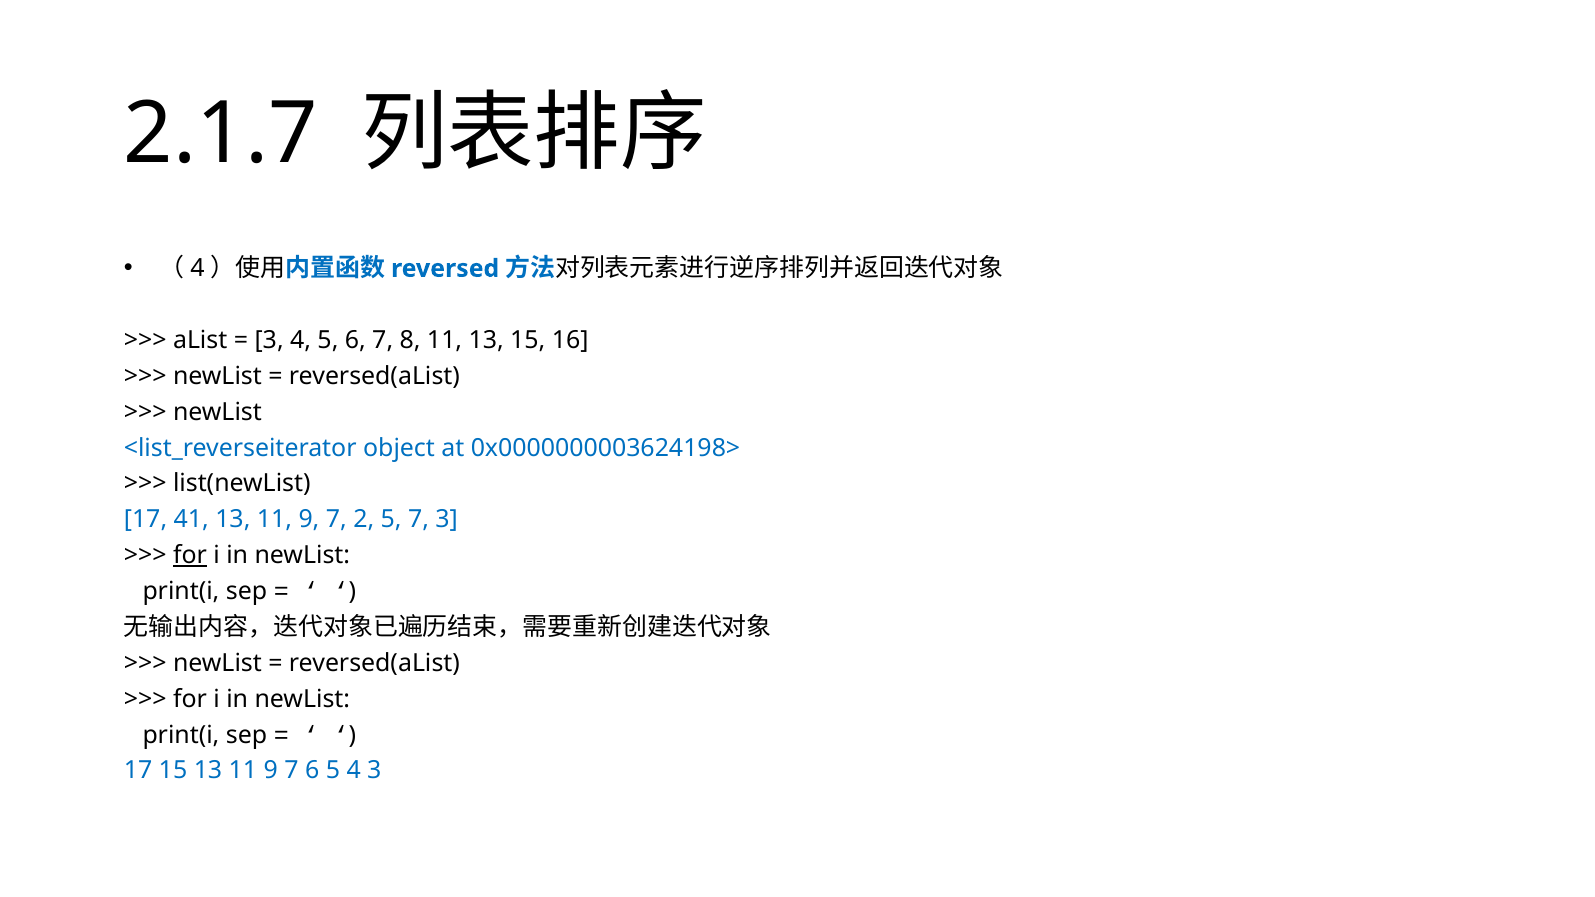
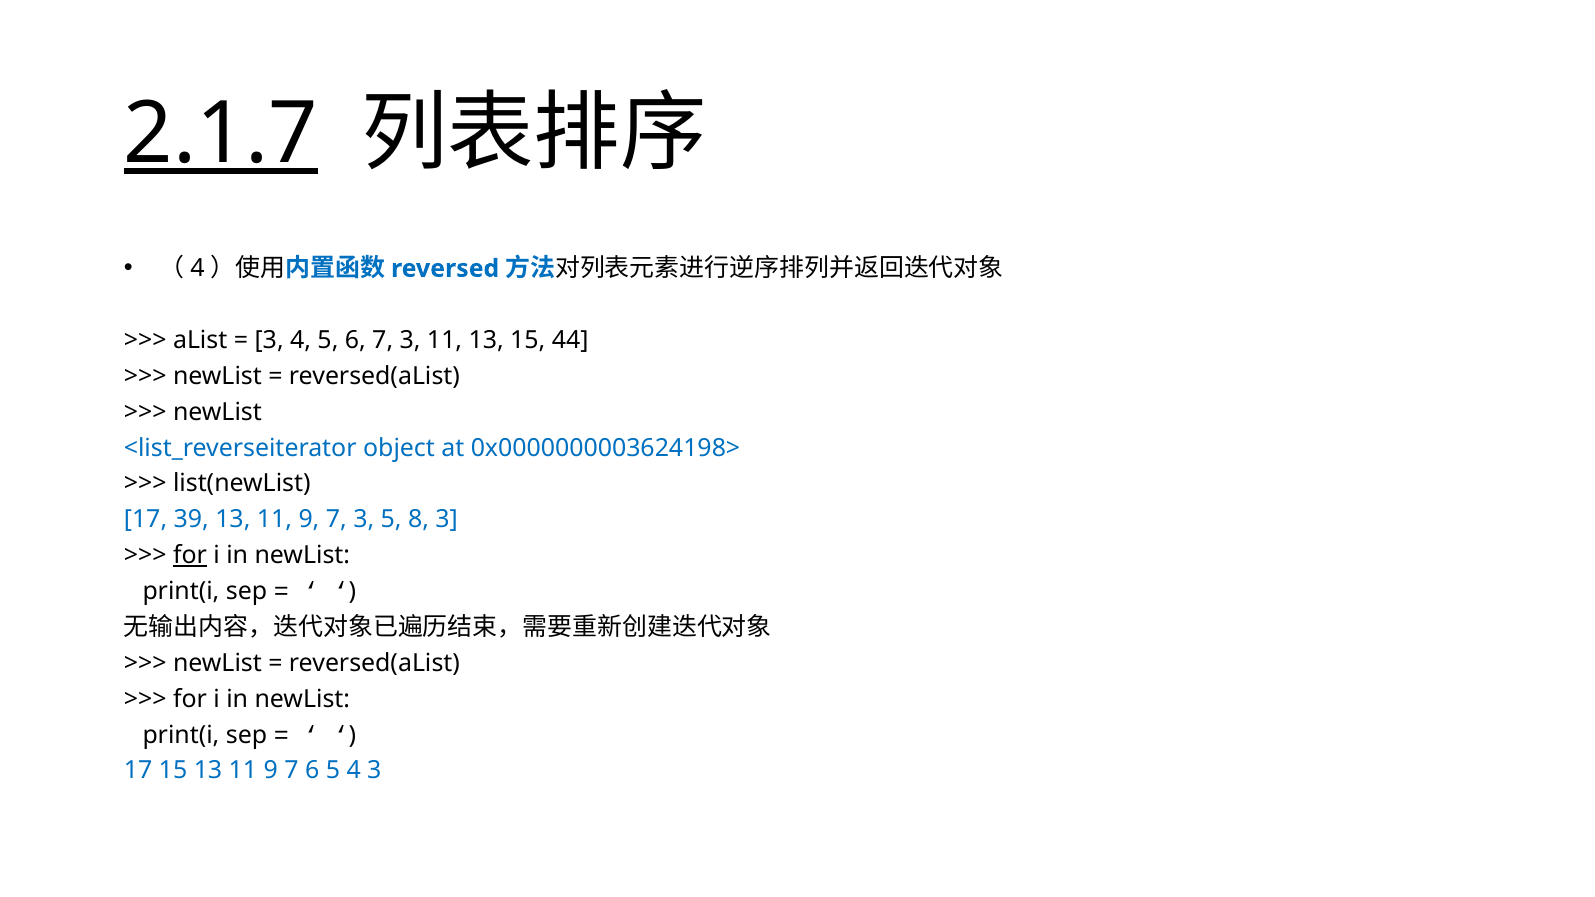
2.1.7 underline: none -> present
6 7 8: 8 -> 3
16: 16 -> 44
41: 41 -> 39
9 7 2: 2 -> 3
5 7: 7 -> 8
